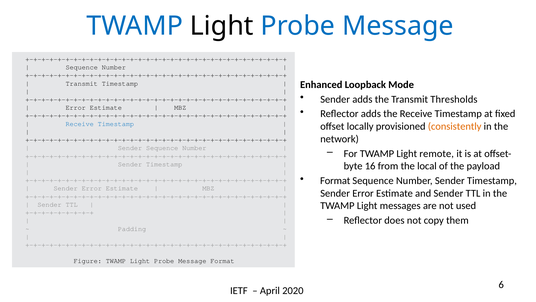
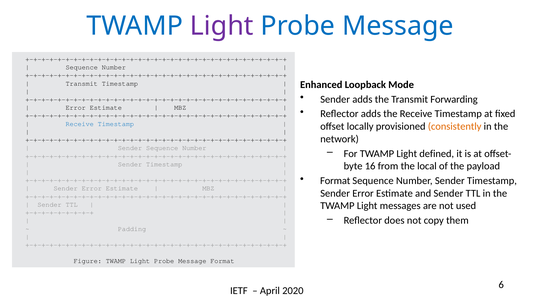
Light at (222, 26) colour: black -> purple
Thresholds: Thresholds -> Forwarding
remote: remote -> defined
